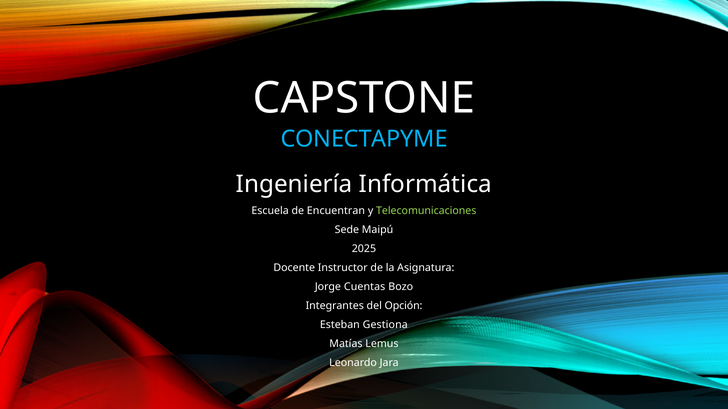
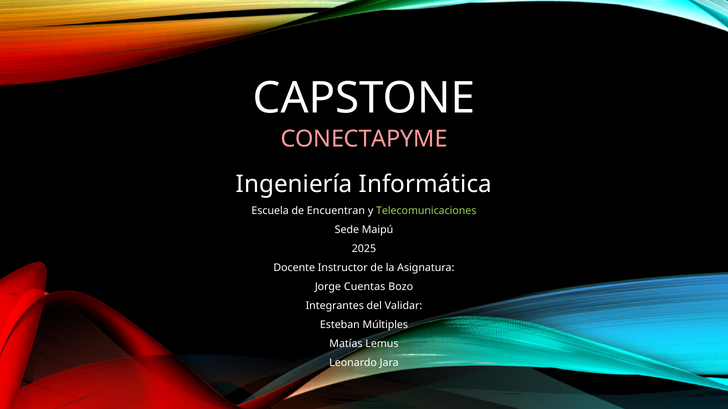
CONECTAPYME colour: light blue -> pink
Opción: Opción -> Validar
Gestiona: Gestiona -> Múltiples
